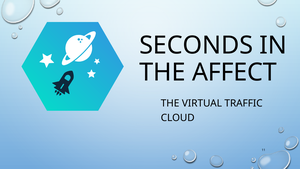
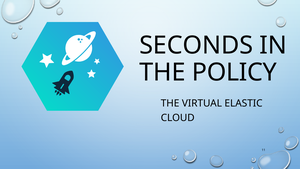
AFFECT: AFFECT -> POLICY
TRAFFIC: TRAFFIC -> ELASTIC
